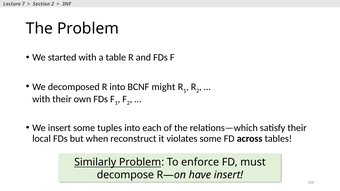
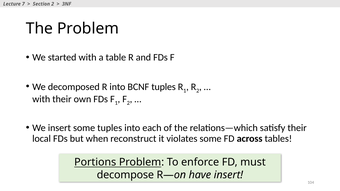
BCNF might: might -> tuples
Similarly: Similarly -> Portions
